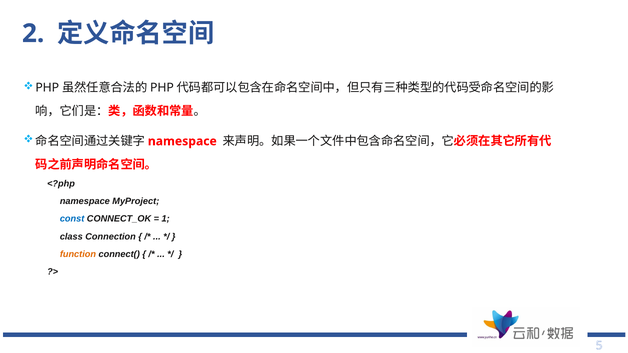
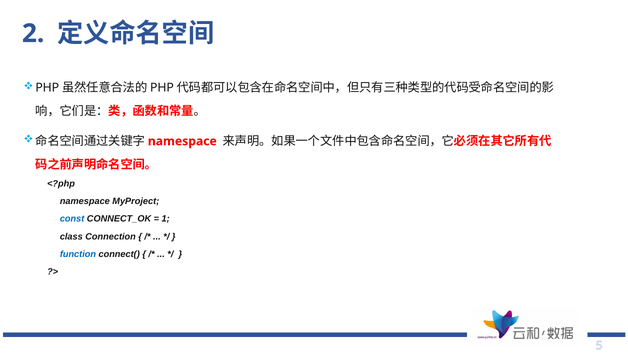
function colour: orange -> blue
